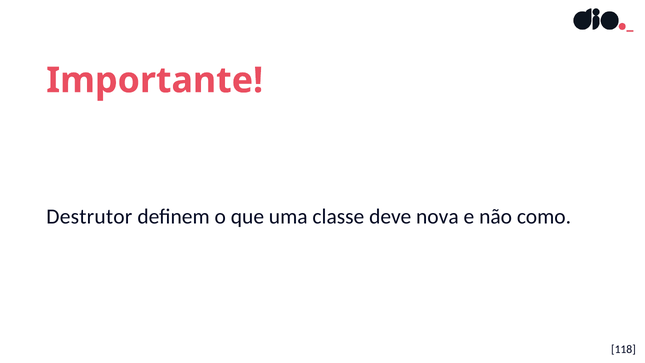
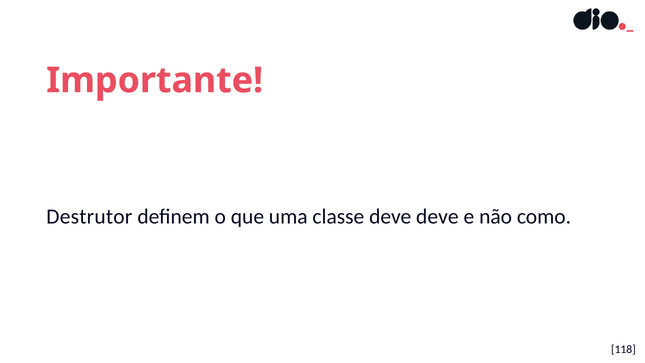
deve nova: nova -> deve
